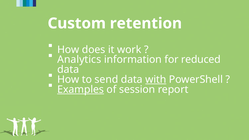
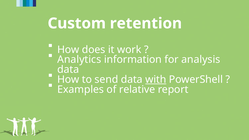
reduced: reduced -> analysis
Examples underline: present -> none
session: session -> relative
